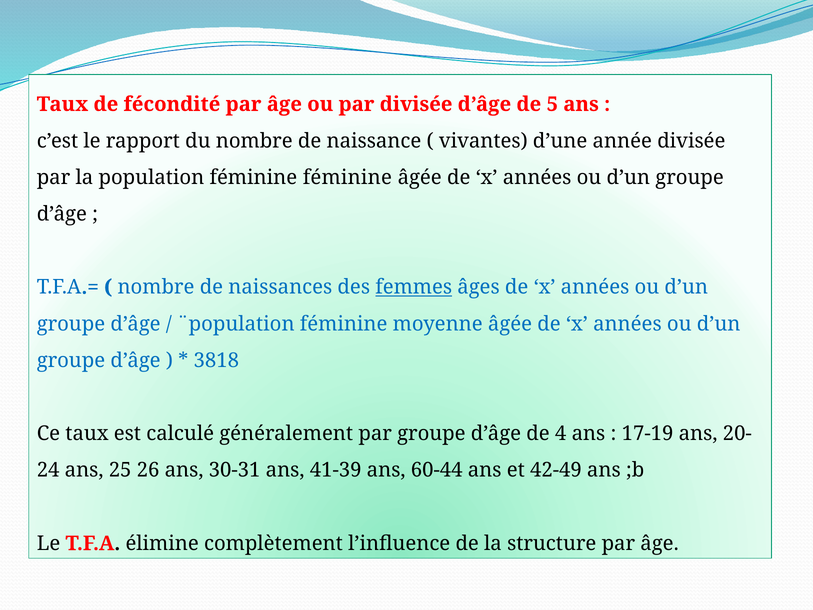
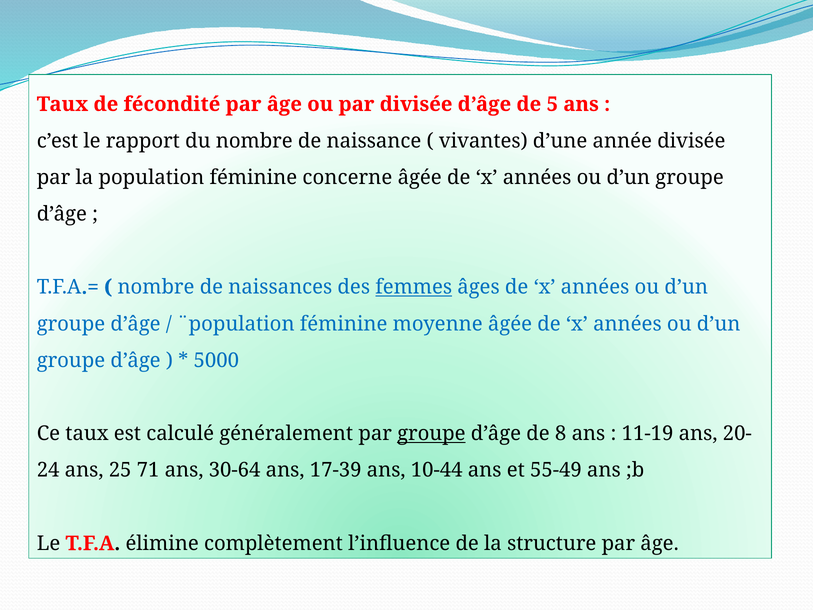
féminine féminine: féminine -> concerne
3818: 3818 -> 5000
groupe at (431, 433) underline: none -> present
4: 4 -> 8
17-19: 17-19 -> 11-19
26: 26 -> 71
30-31: 30-31 -> 30-64
41-39: 41-39 -> 17-39
60-44: 60-44 -> 10-44
42-49: 42-49 -> 55-49
